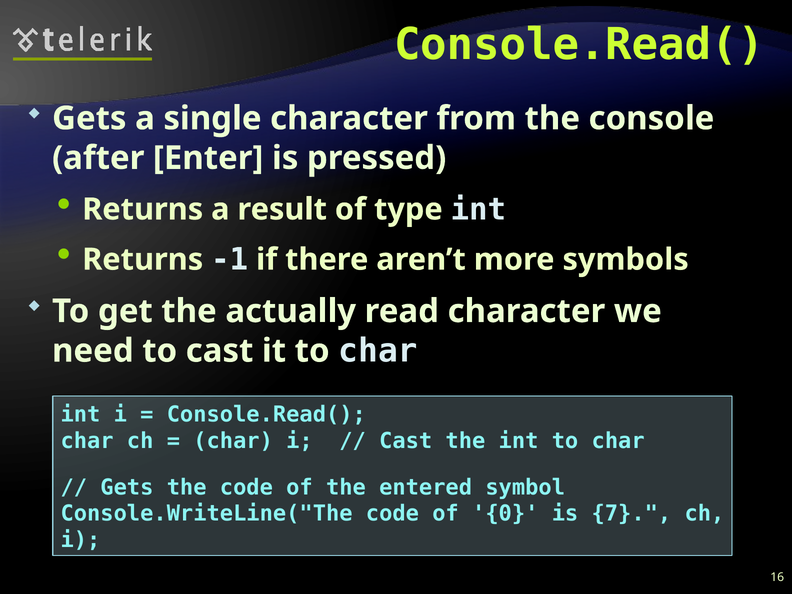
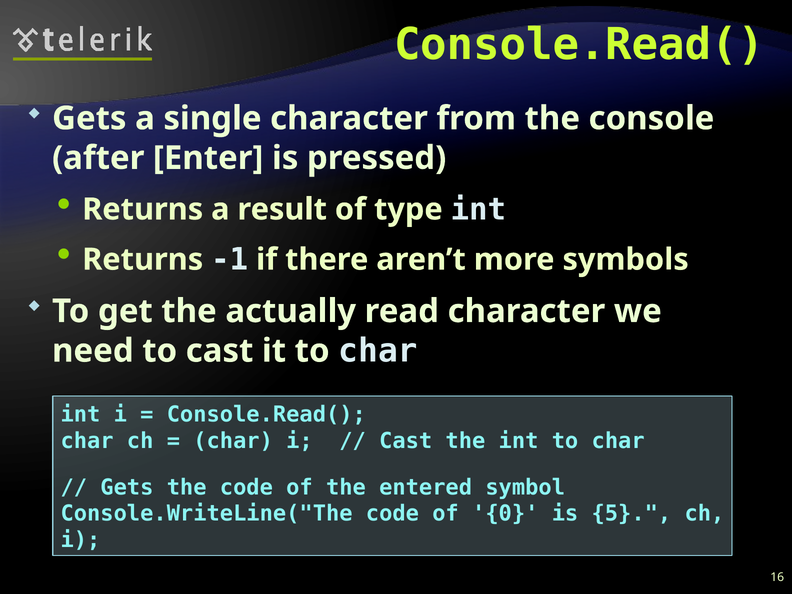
7: 7 -> 5
